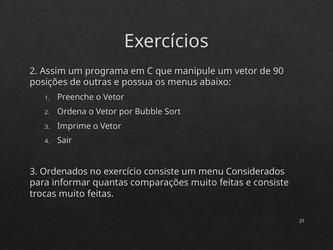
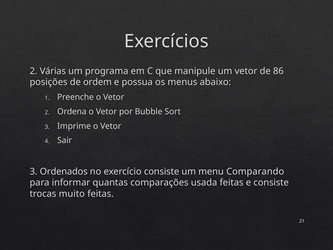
Assim: Assim -> Várias
90: 90 -> 86
outras: outras -> ordem
Considerados: Considerados -> Comparando
comparações muito: muito -> usada
